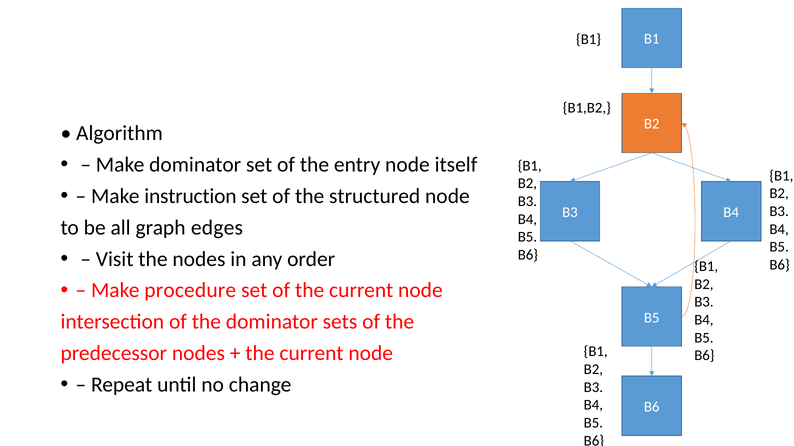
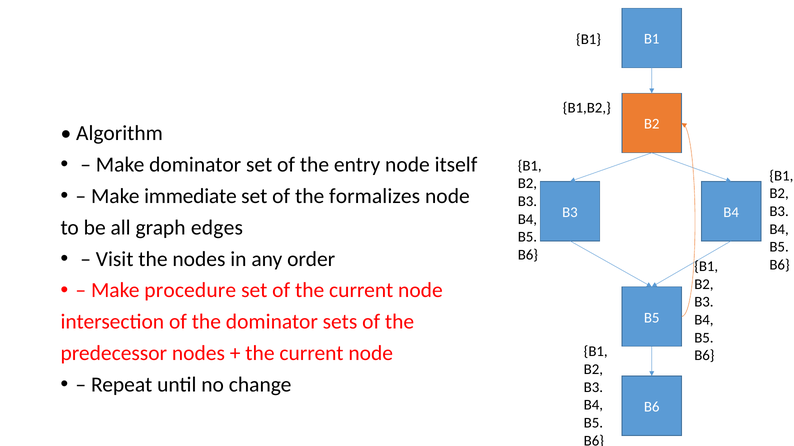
instruction: instruction -> immediate
structured: structured -> formalizes
